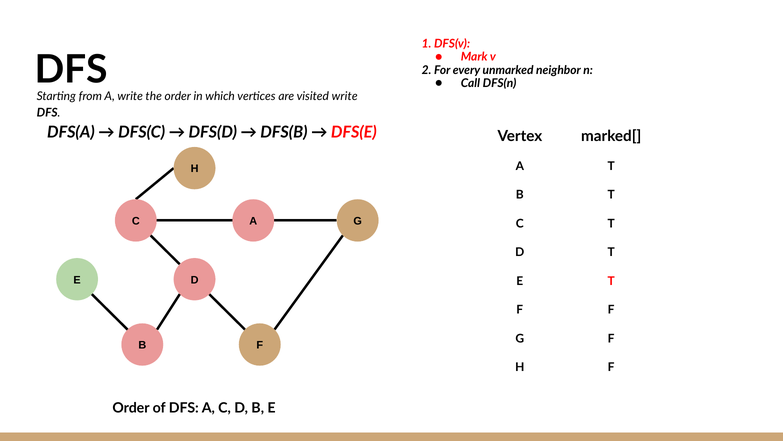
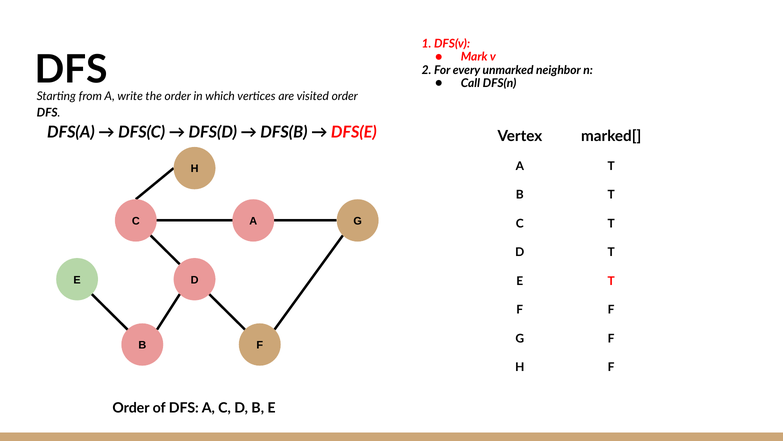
visited write: write -> order
